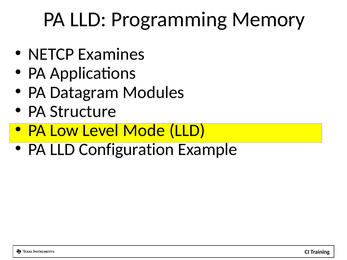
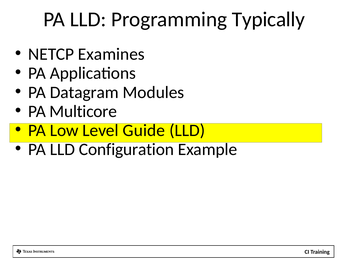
Memory: Memory -> Typically
Structure: Structure -> Multicore
Mode: Mode -> Guide
